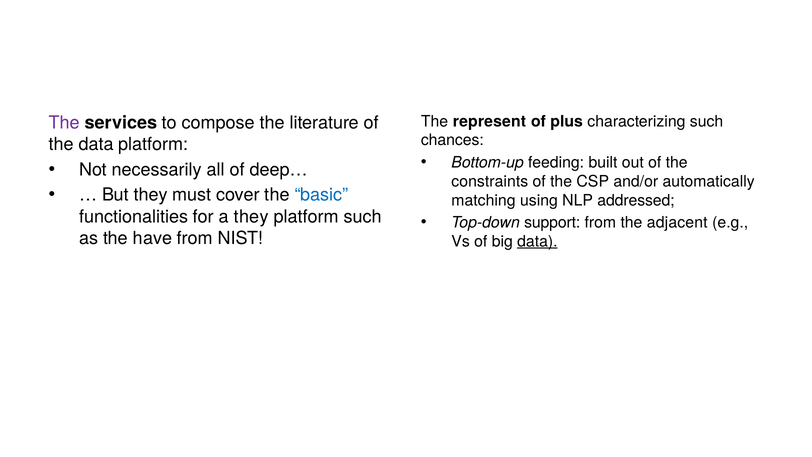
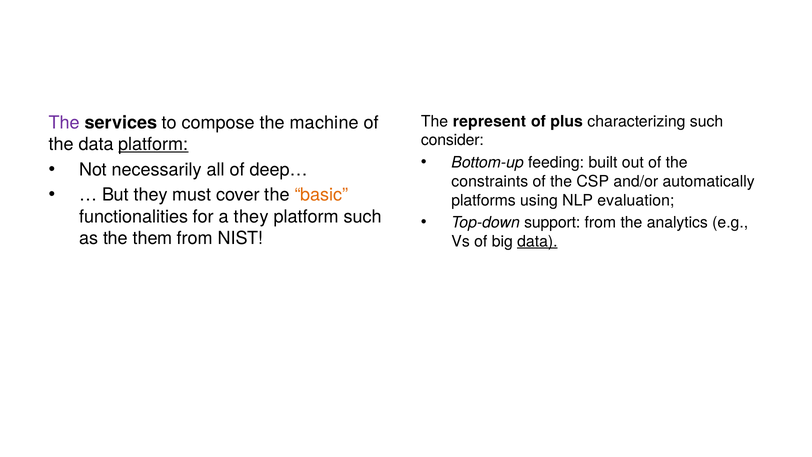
literature: literature -> machine
chances: chances -> consider
platform at (153, 144) underline: none -> present
basic colour: blue -> orange
matching: matching -> platforms
addressed: addressed -> evaluation
adjacent: adjacent -> analytics
have: have -> them
